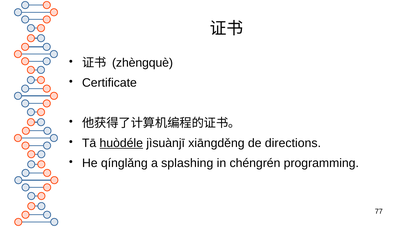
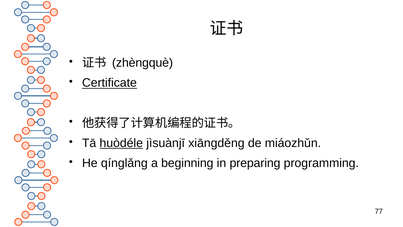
Certificate underline: none -> present
directions: directions -> miáozhǔn
splashing: splashing -> beginning
chéngrén: chéngrén -> preparing
